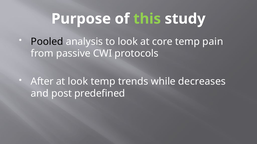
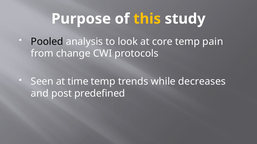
this colour: light green -> yellow
passive: passive -> change
After: After -> Seen
at look: look -> time
